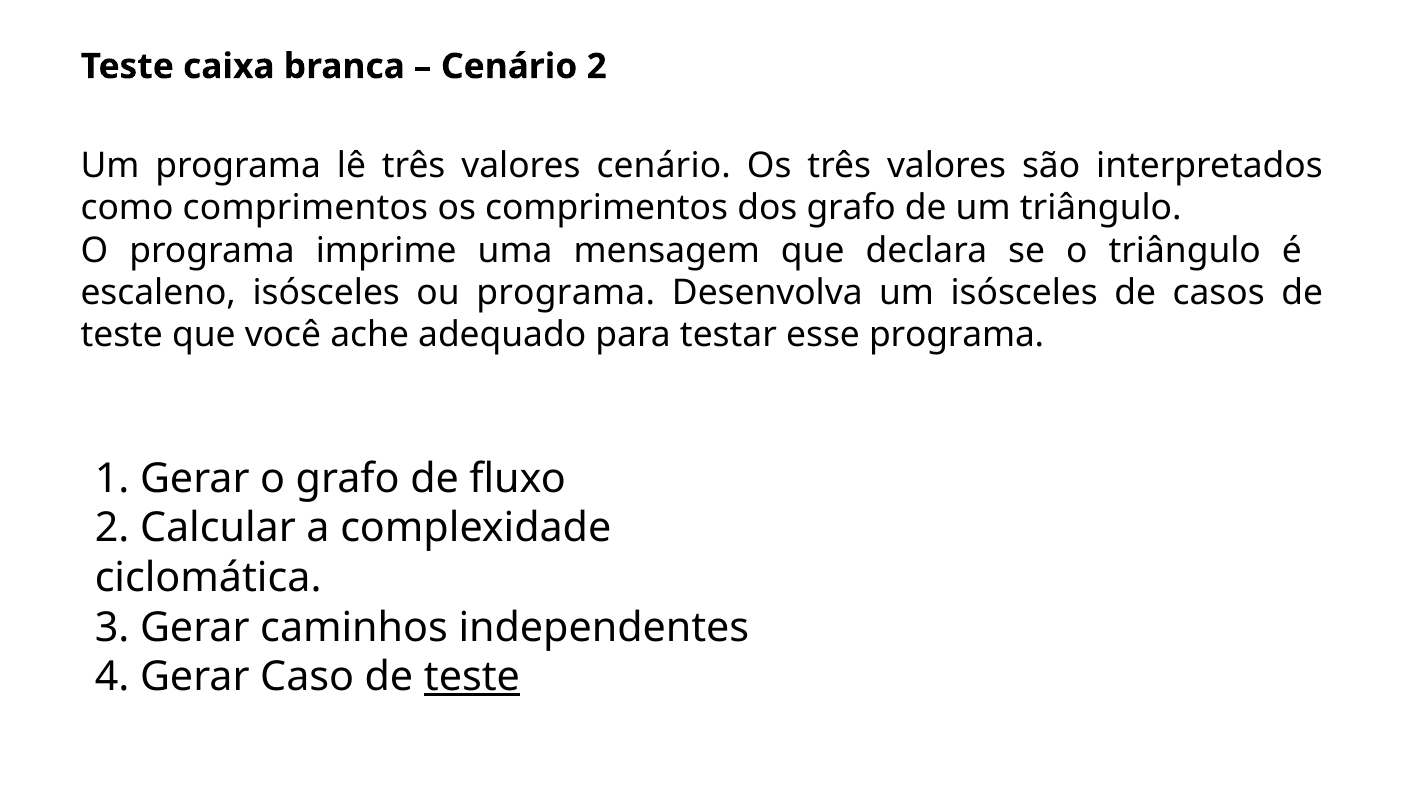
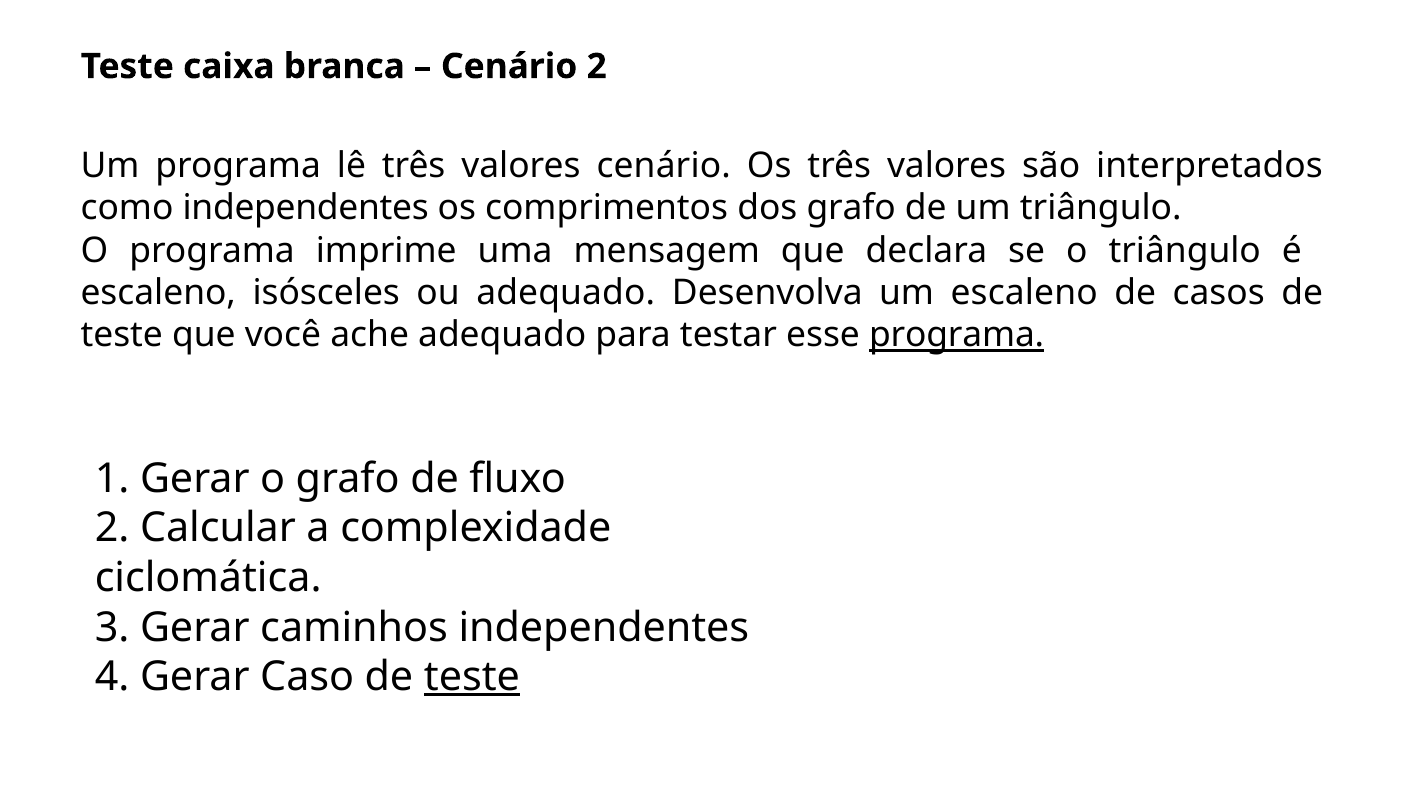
como comprimentos: comprimentos -> independentes
ou programa: programa -> adequado
um isósceles: isósceles -> escaleno
programa at (957, 335) underline: none -> present
